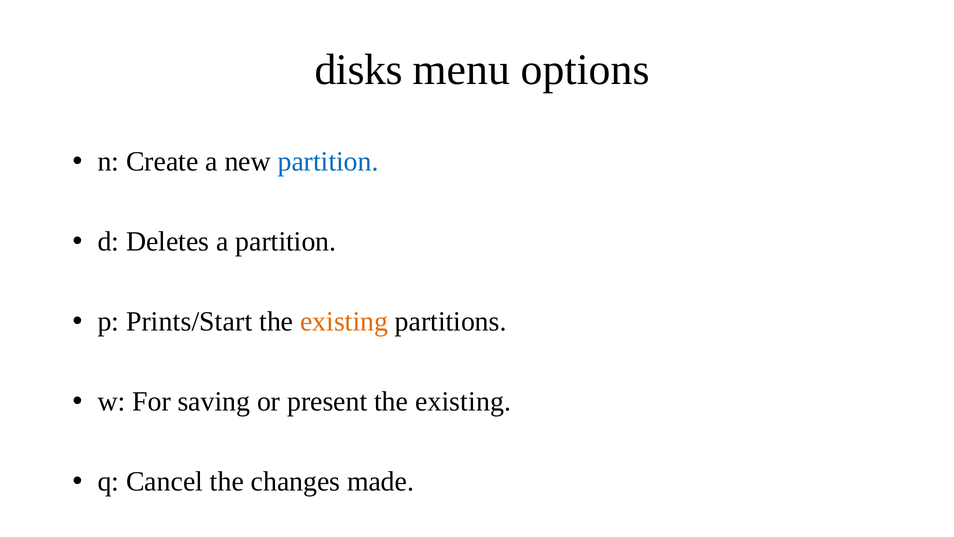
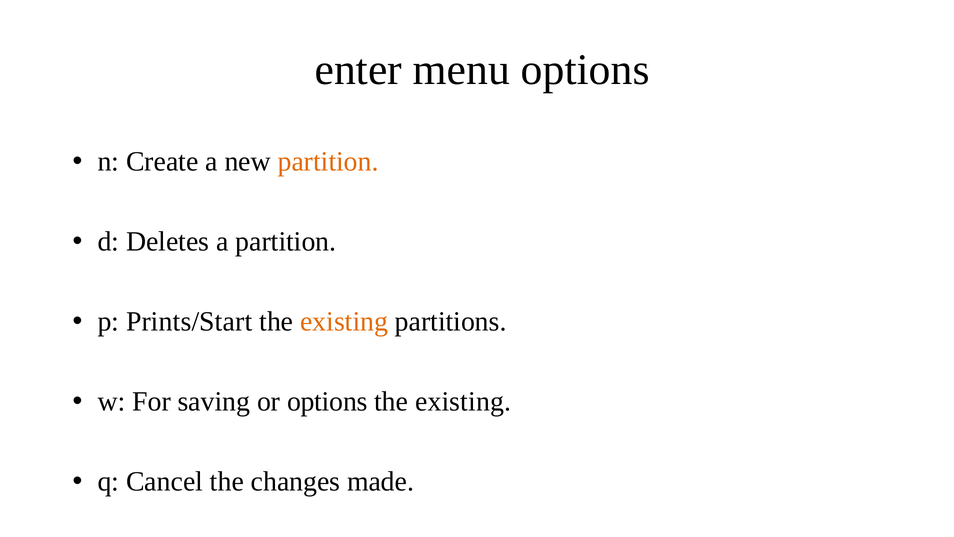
disks: disks -> enter
partition at (328, 161) colour: blue -> orange
or present: present -> options
